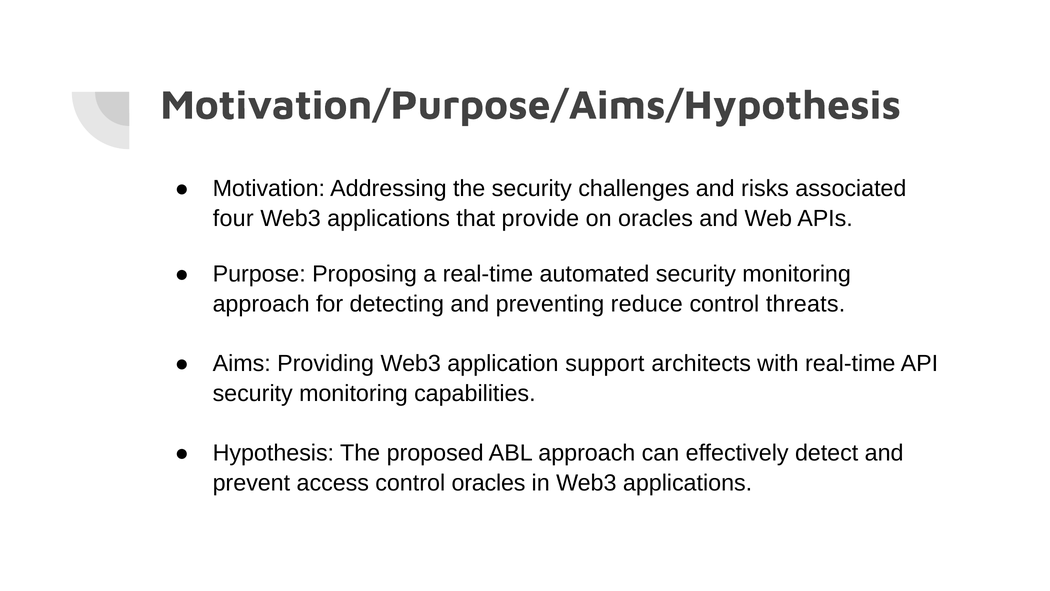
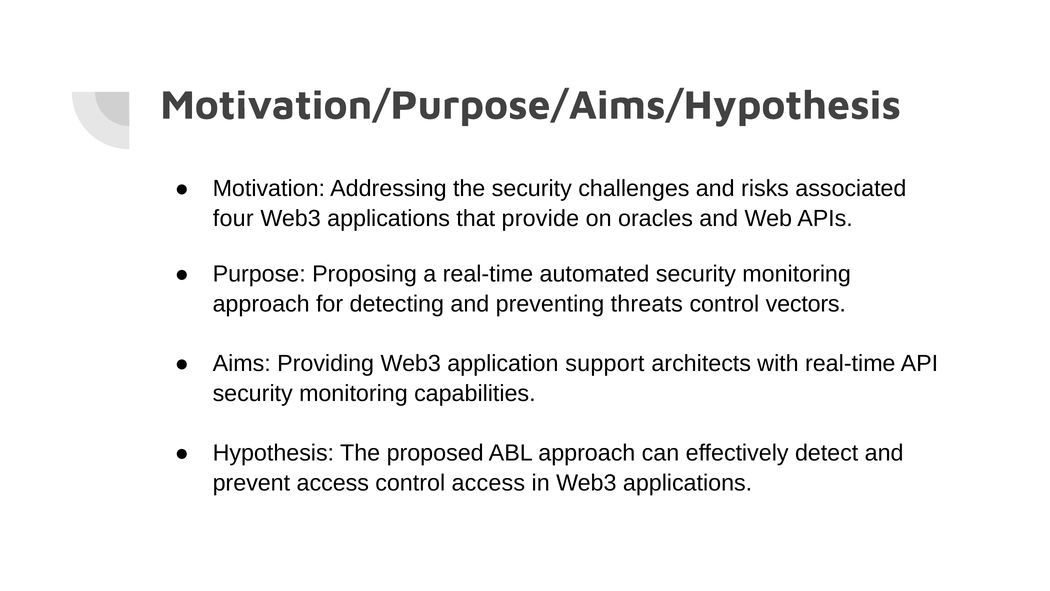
reduce: reduce -> threats
threats: threats -> vectors
control oracles: oracles -> access
